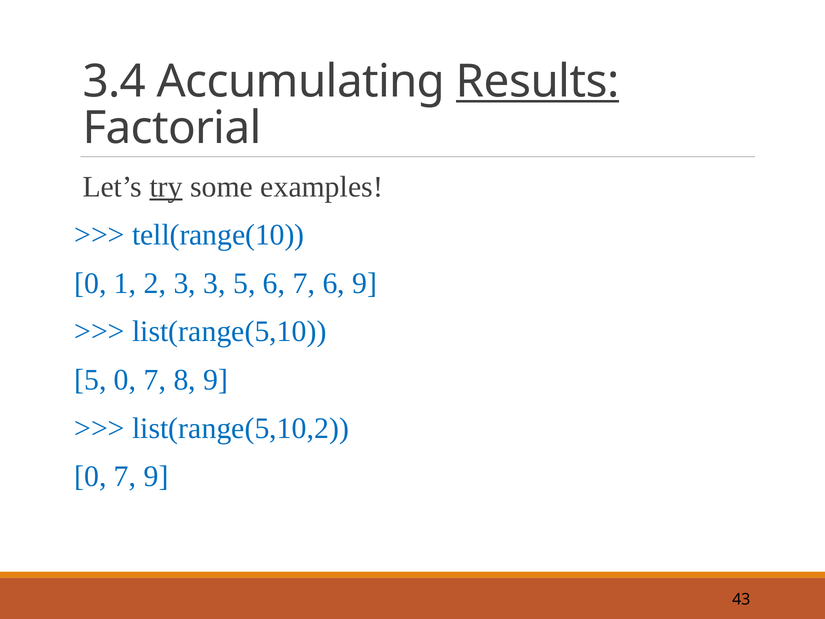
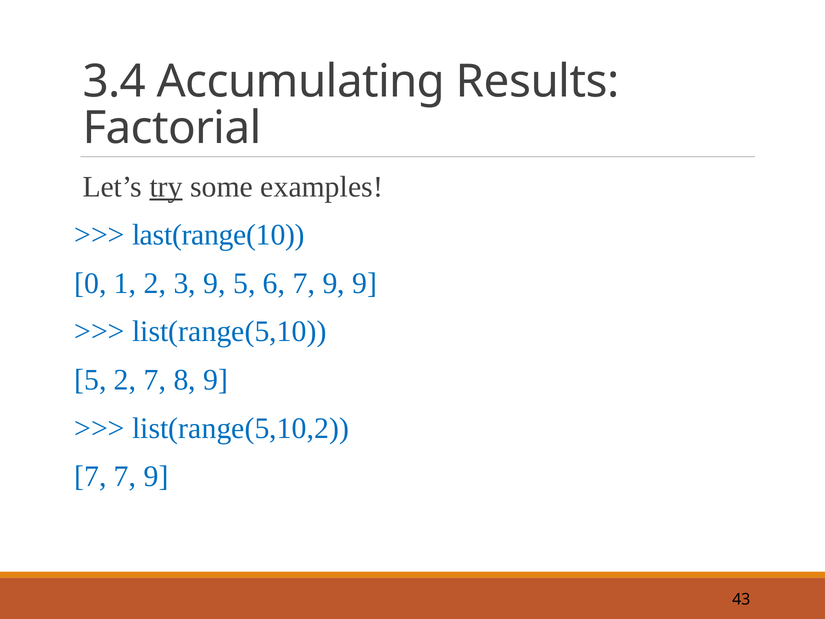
Results underline: present -> none
tell(range(10: tell(range(10 -> last(range(10
3 3: 3 -> 9
6 7 6: 6 -> 9
5 0: 0 -> 2
0 at (90, 476): 0 -> 7
